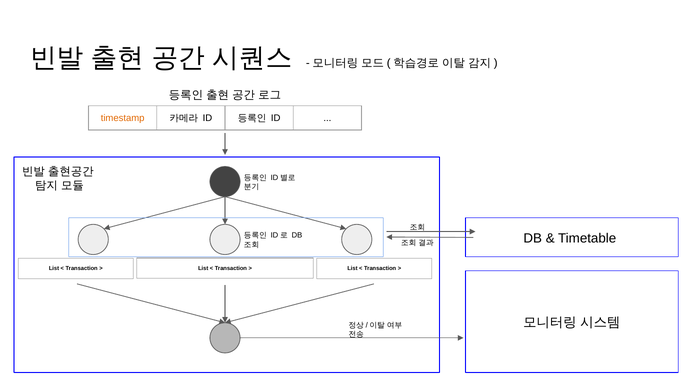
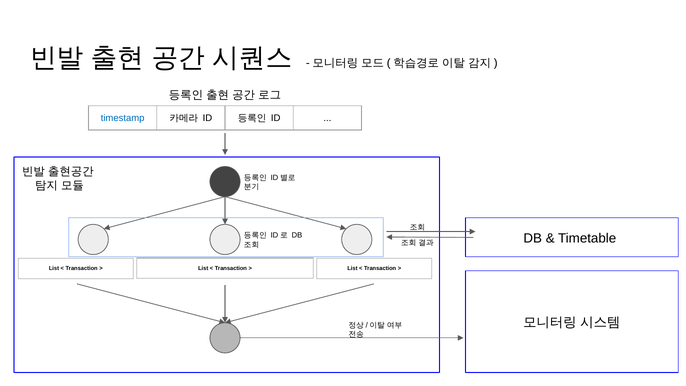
timestamp colour: orange -> blue
